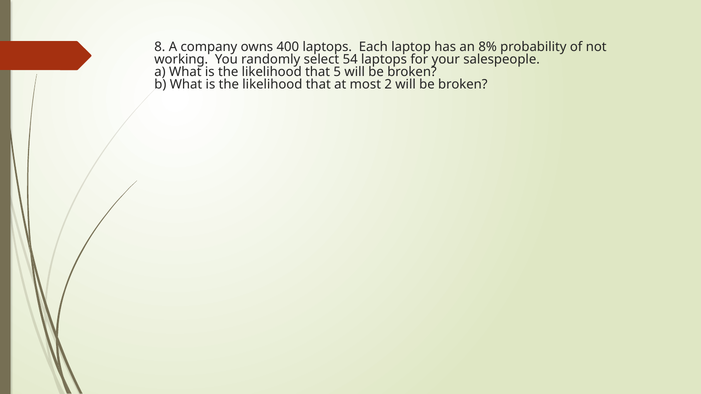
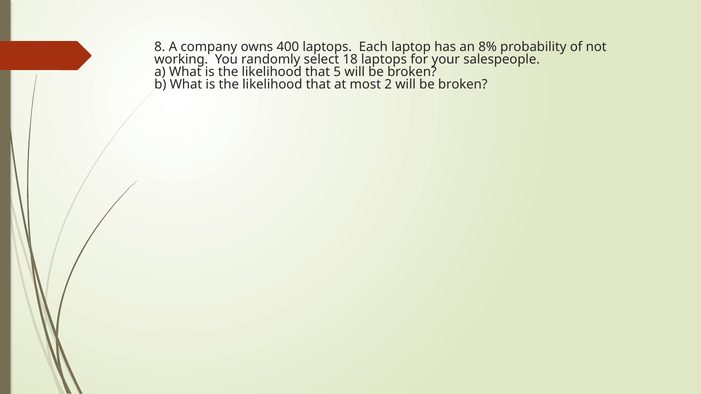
54: 54 -> 18
